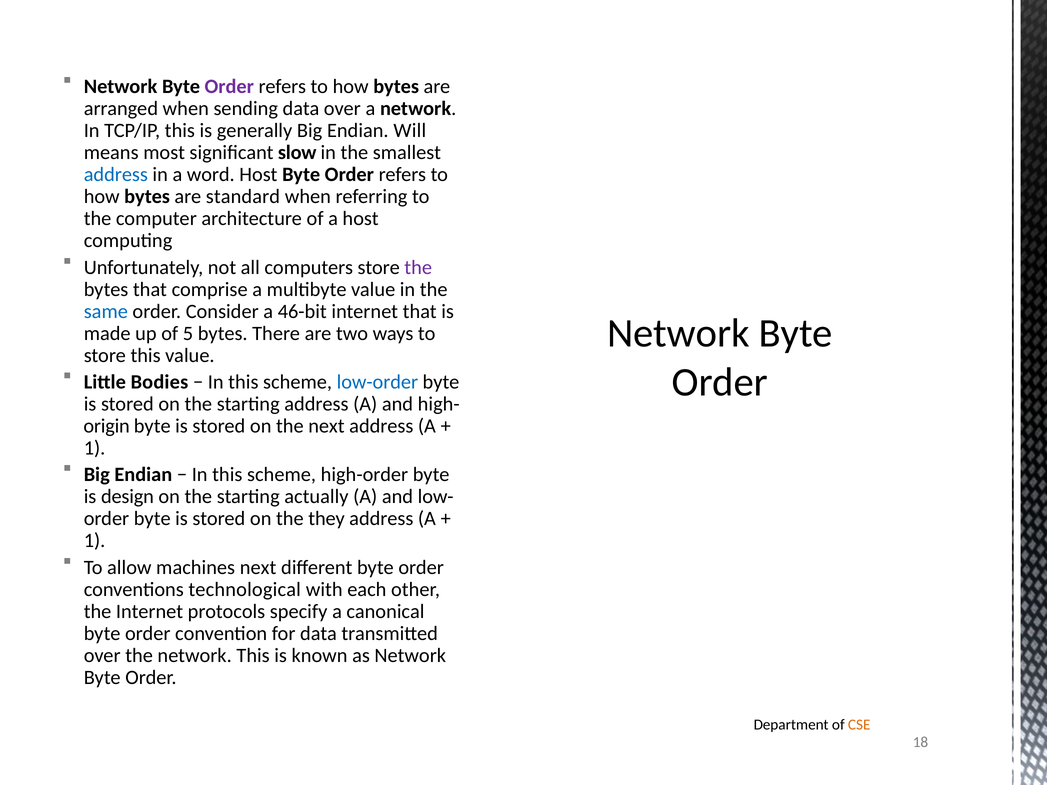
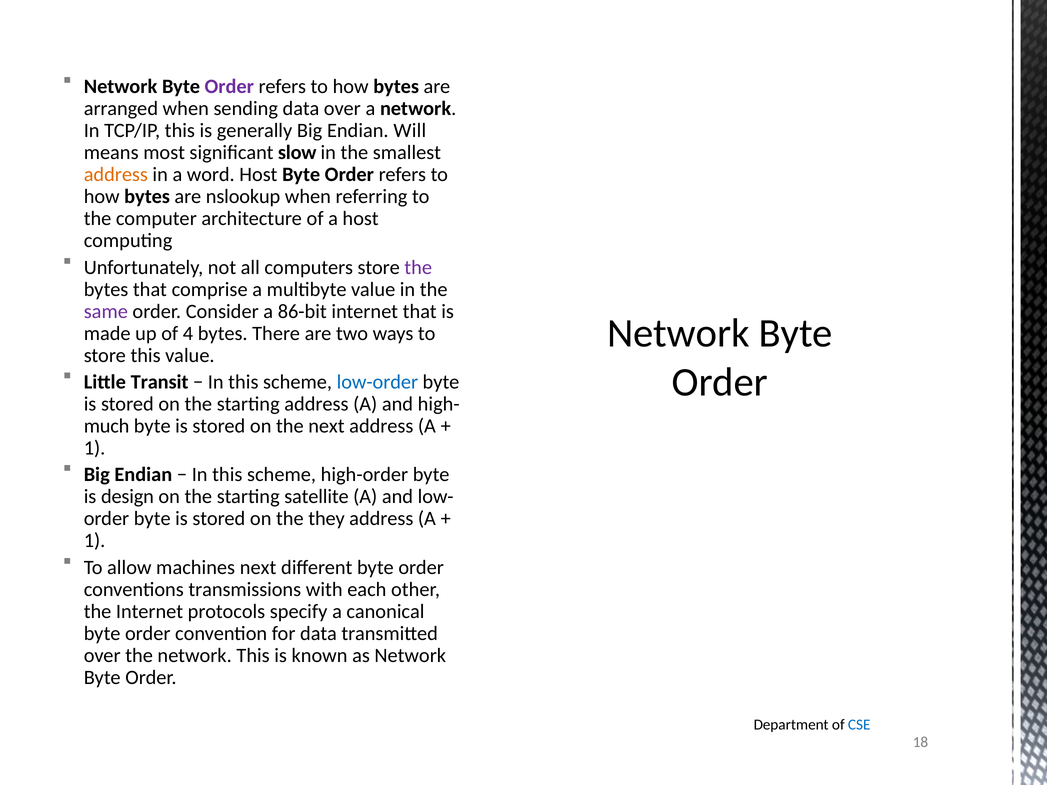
address at (116, 175) colour: blue -> orange
standard: standard -> nslookup
same colour: blue -> purple
46-bit: 46-bit -> 86-bit
5: 5 -> 4
Bodies: Bodies -> Transit
origin: origin -> much
actually: actually -> satellite
technological: technological -> transmissions
CSE colour: orange -> blue
